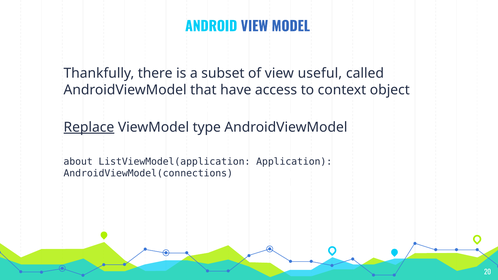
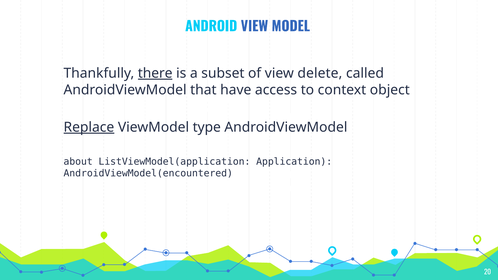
there underline: none -> present
useful: useful -> delete
AndroidViewModel(connections: AndroidViewModel(connections -> AndroidViewModel(encountered
